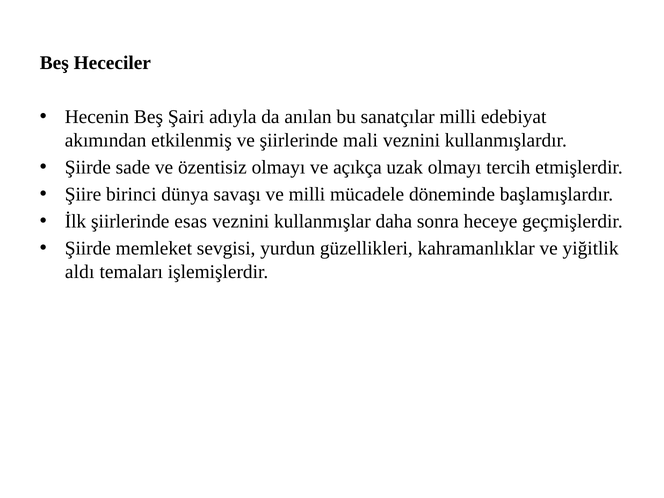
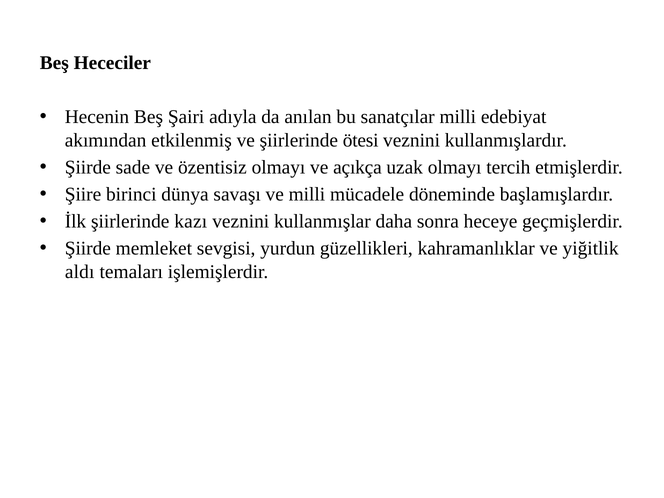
mali: mali -> ötesi
esas: esas -> kazı
